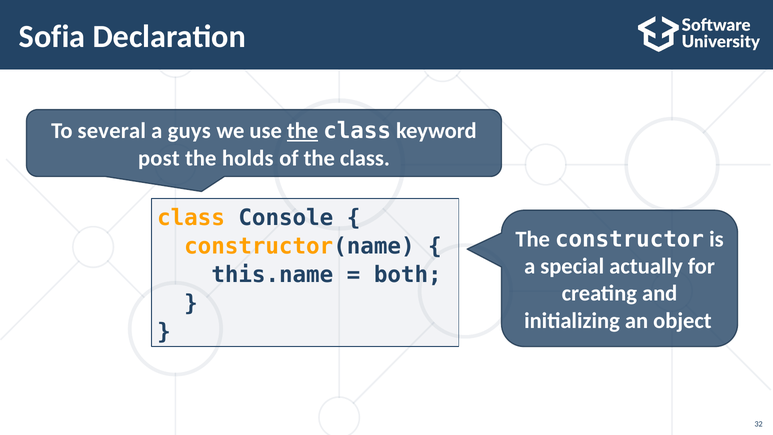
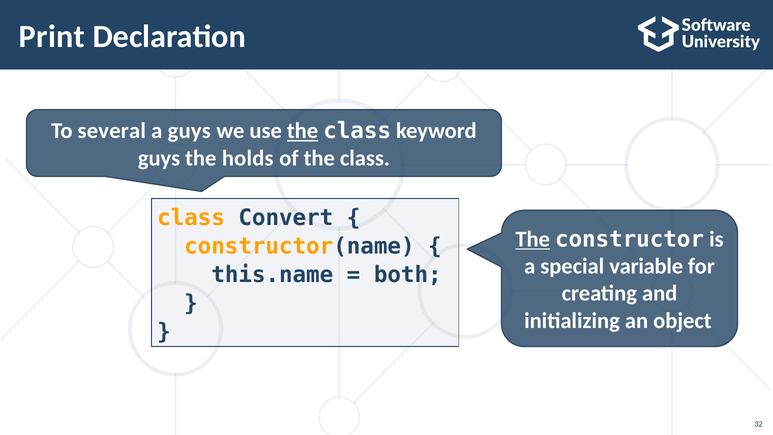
Sofia: Sofia -> Print
post at (159, 158): post -> guys
Console: Console -> Convert
The at (533, 239) underline: none -> present
actually: actually -> variable
